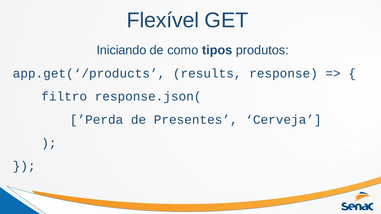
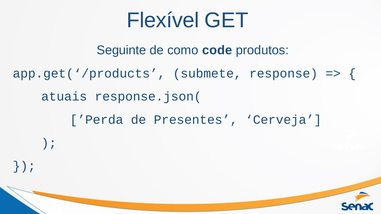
Iniciando: Iniciando -> Seguinte
tipos: tipos -> code
results: results -> submete
filtro: filtro -> atuais
